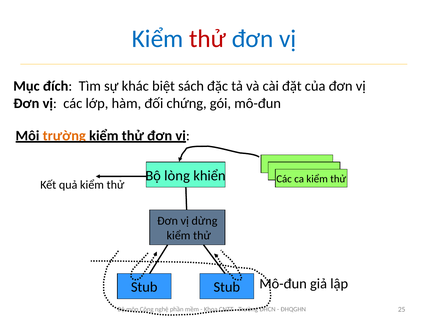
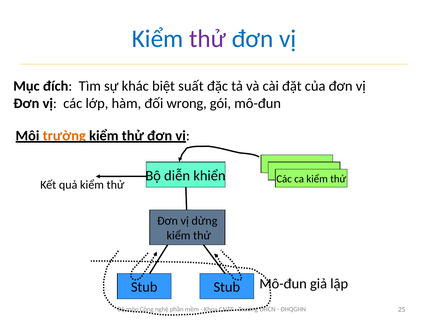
thử at (208, 39) colour: red -> purple
sách: sách -> suất
chứng: chứng -> wrong
lòng: lòng -> diễn
